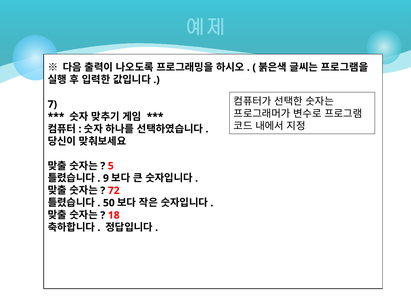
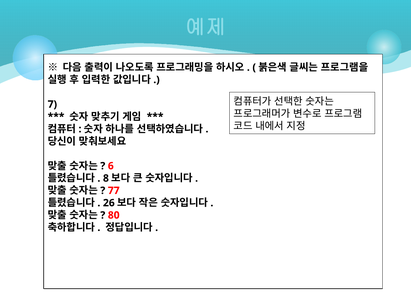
5: 5 -> 6
9: 9 -> 8
72: 72 -> 77
50: 50 -> 26
18: 18 -> 80
